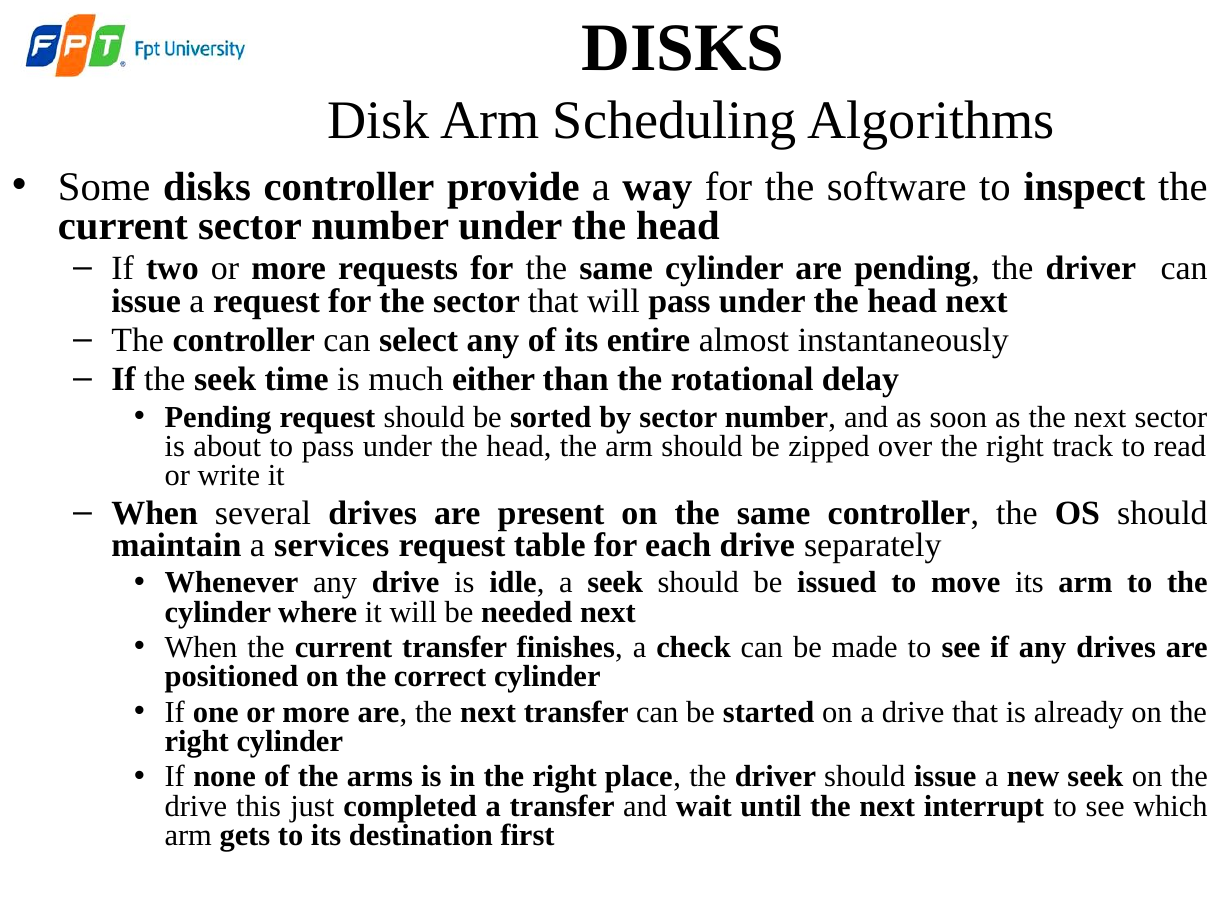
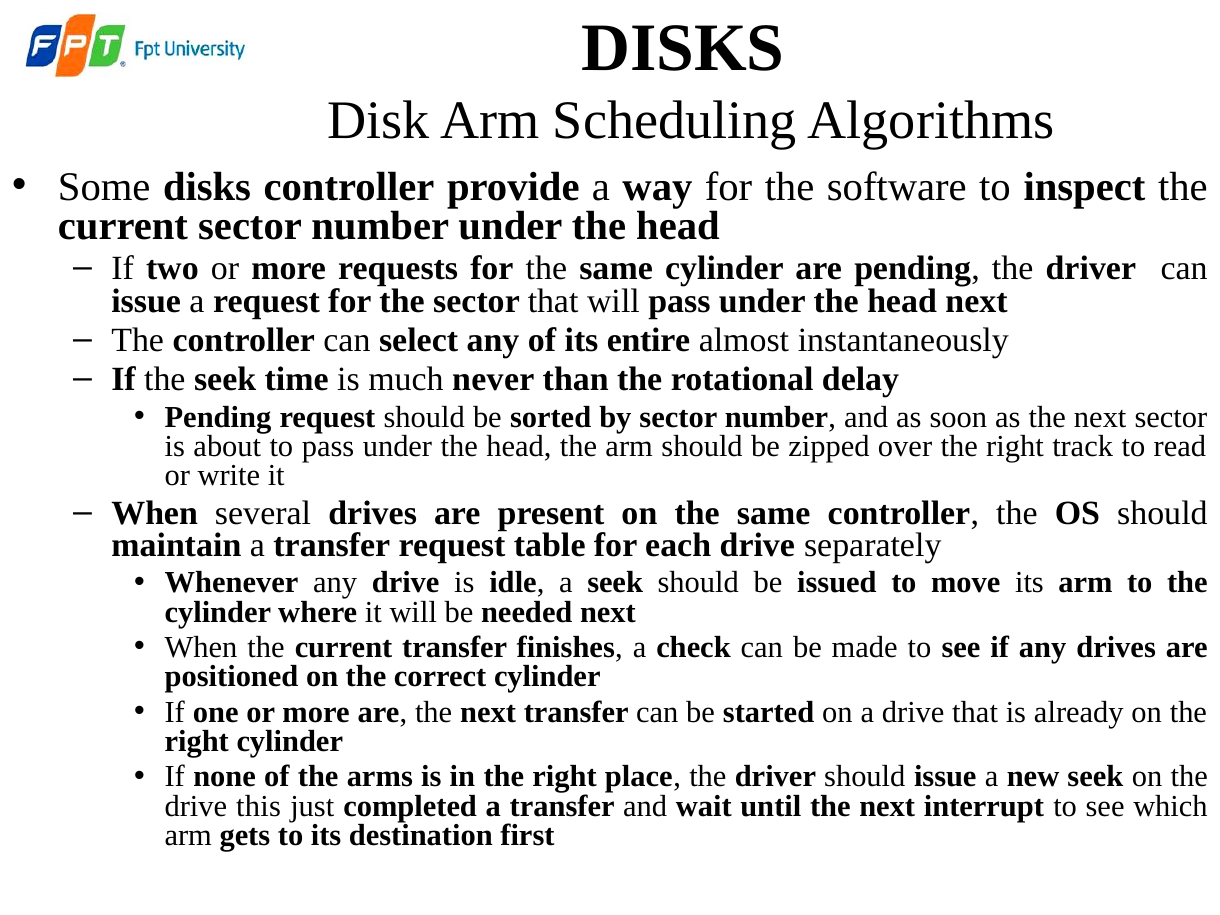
either: either -> never
maintain a services: services -> transfer
